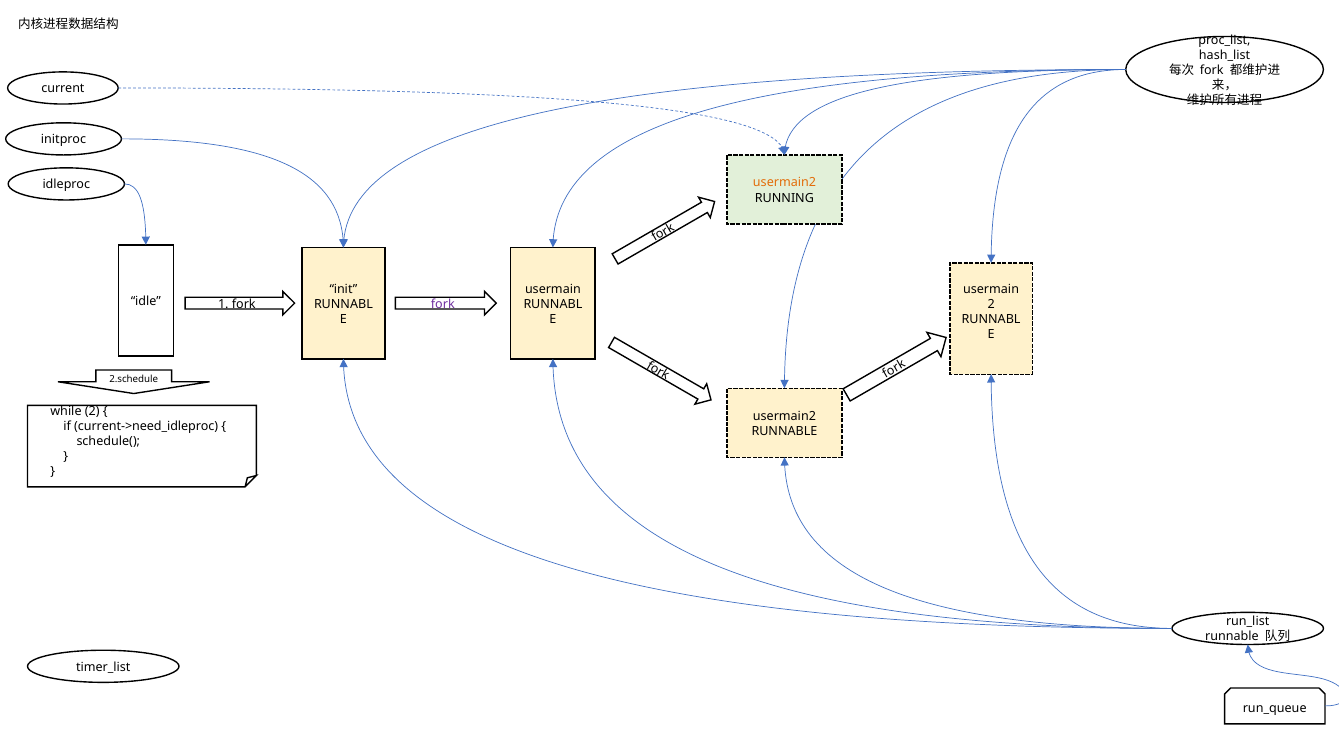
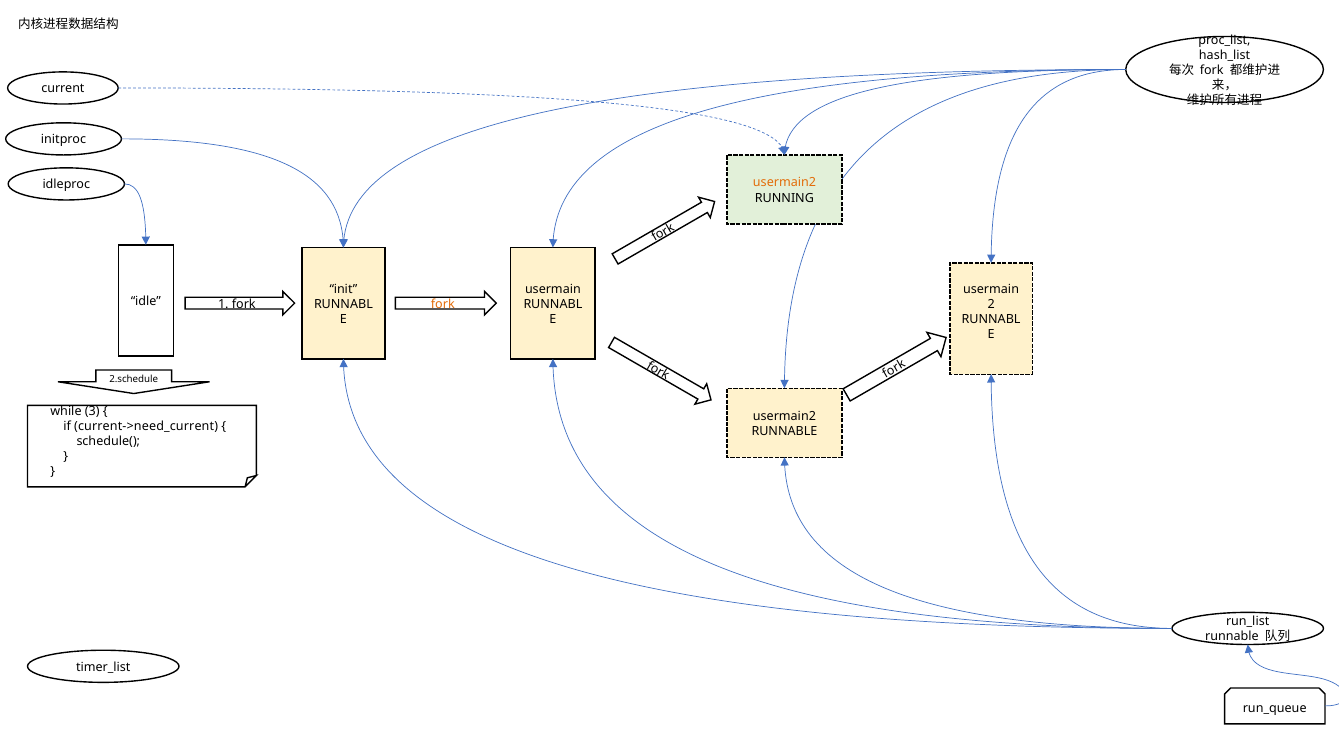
fork at (443, 304) colour: purple -> orange
while 2: 2 -> 3
current->need_idleproc: current->need_idleproc -> current->need_current
